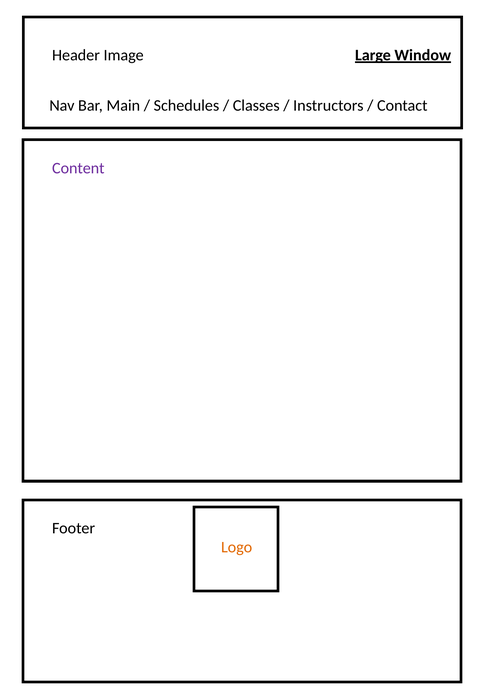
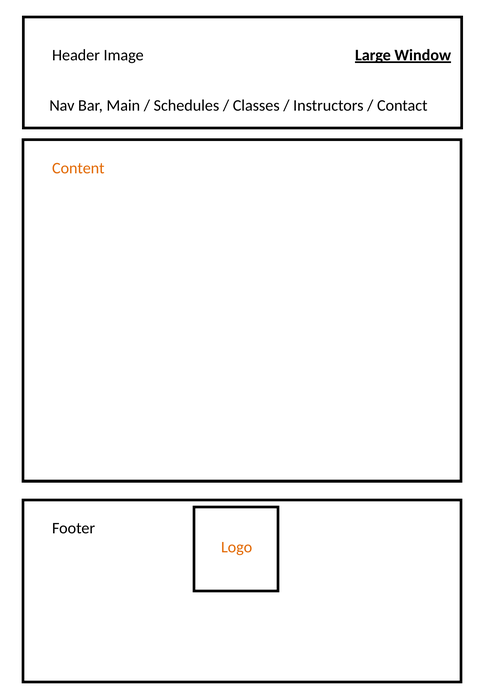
Content colour: purple -> orange
